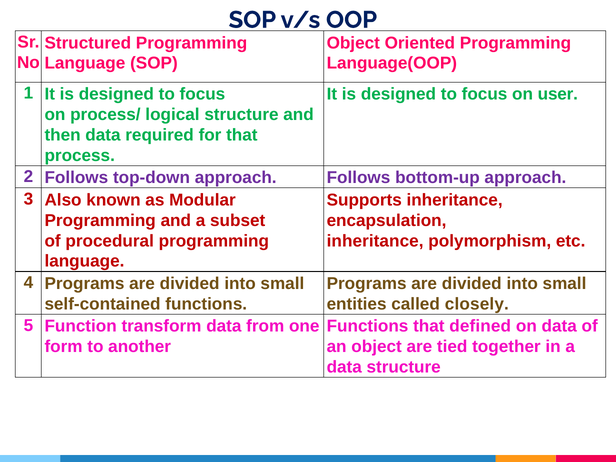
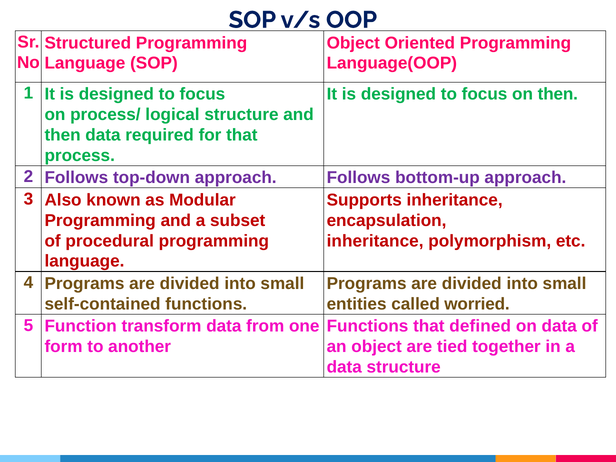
on user: user -> then
closely: closely -> worried
